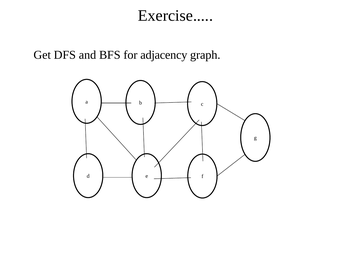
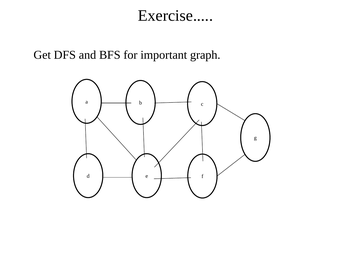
adjacency: adjacency -> important
